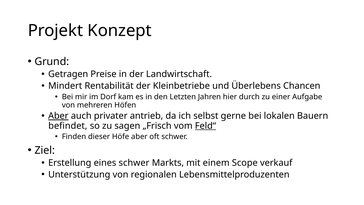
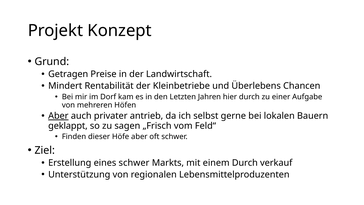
befindet: befindet -> geklappt
Feld“ underline: present -> none
einem Scope: Scope -> Durch
